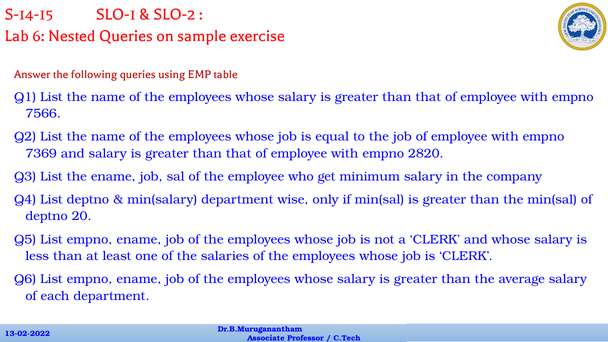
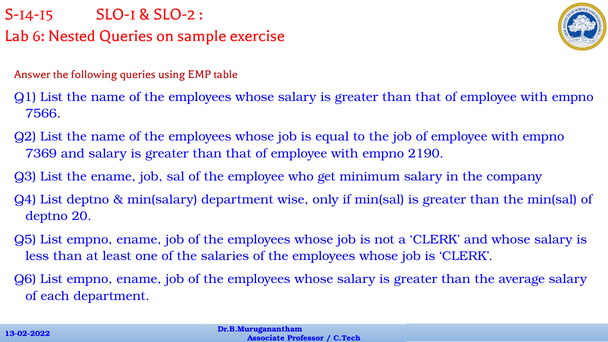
2820: 2820 -> 2190
